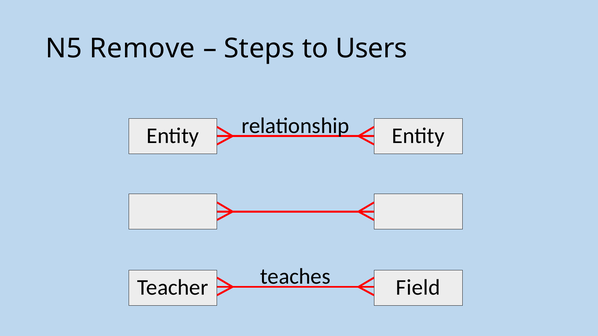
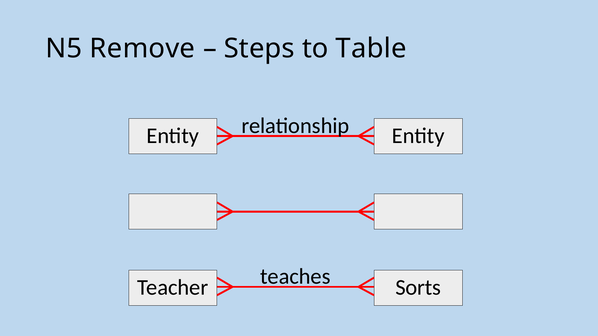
Users: Users -> Table
Field: Field -> Sorts
